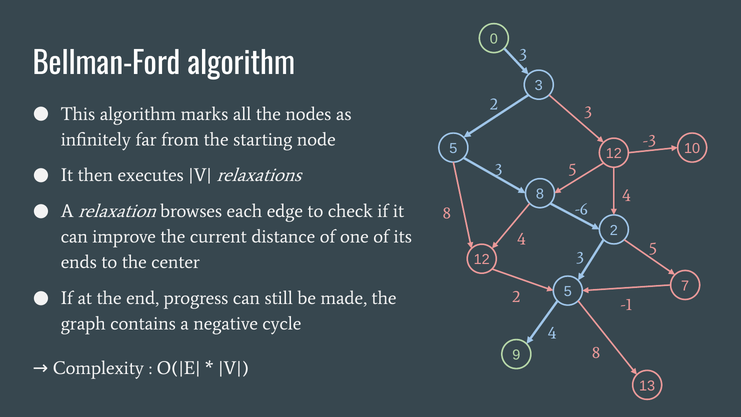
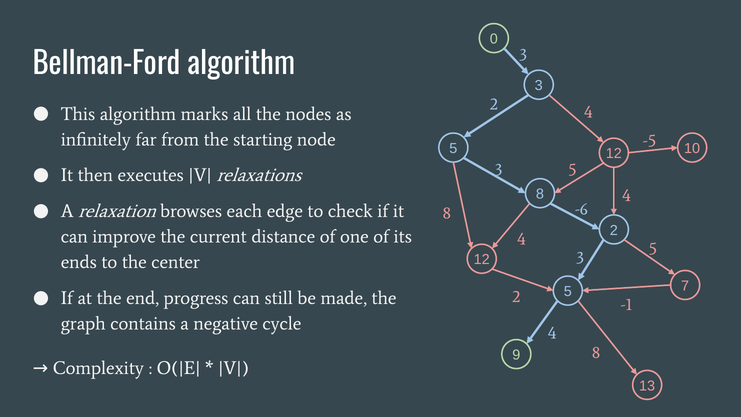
2 3: 3 -> 4
-3: -3 -> -5
